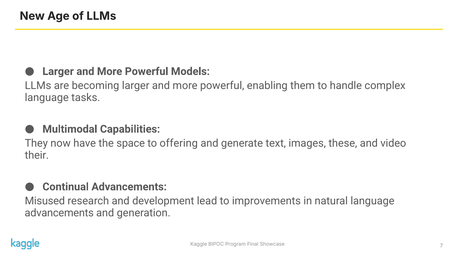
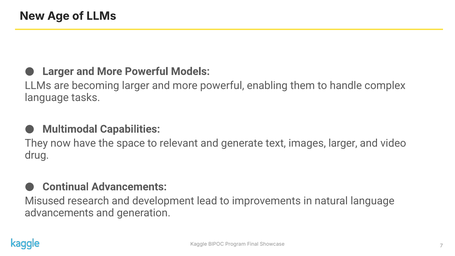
offering: offering -> relevant
images these: these -> larger
their: their -> drug
